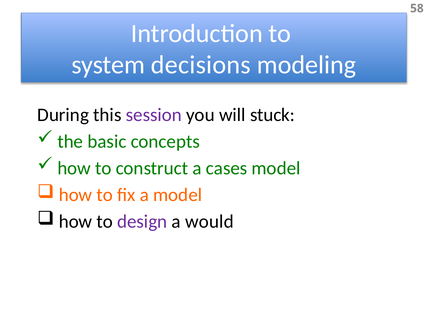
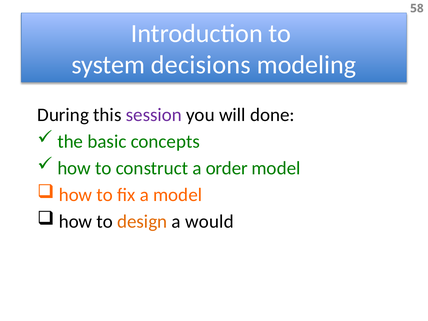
stuck: stuck -> done
cases: cases -> order
design colour: purple -> orange
